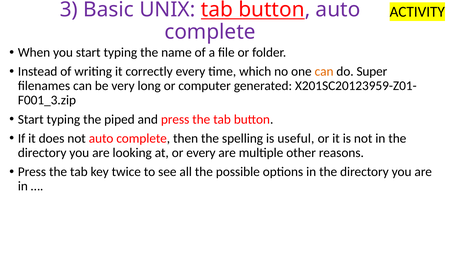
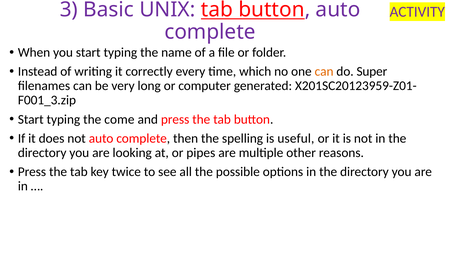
ACTIVITY colour: black -> purple
piped: piped -> come
or every: every -> pipes
